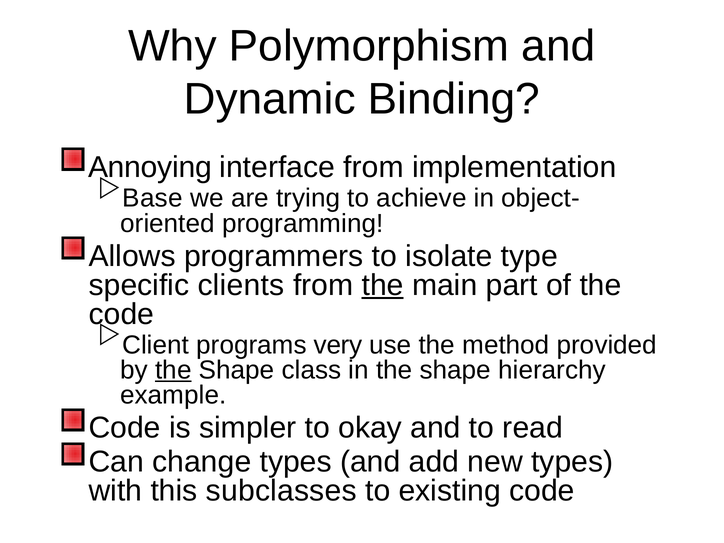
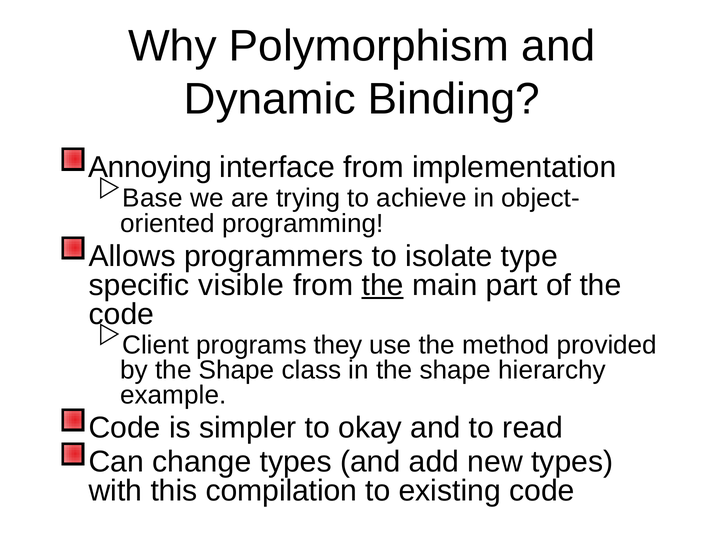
clients: clients -> visible
very: very -> they
the at (173, 370) underline: present -> none
subclasses: subclasses -> compilation
